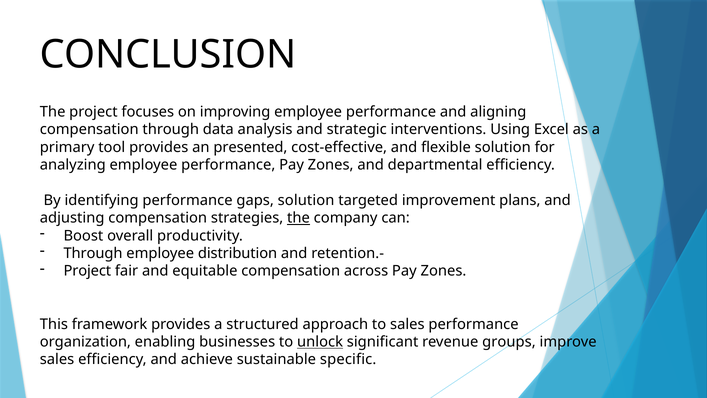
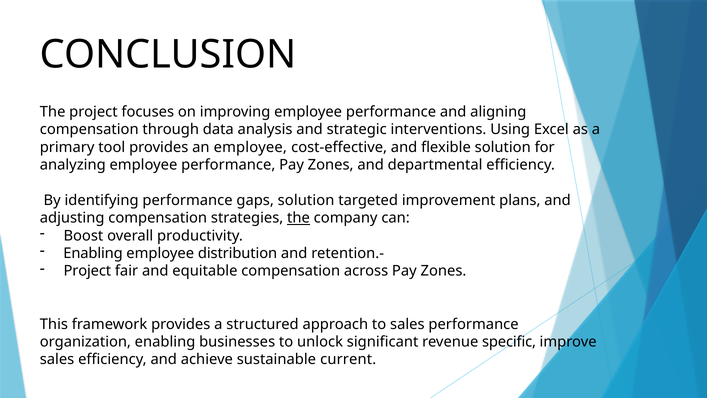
an presented: presented -> employee
Through at (93, 253): Through -> Enabling
unlock underline: present -> none
groups: groups -> specific
specific: specific -> current
